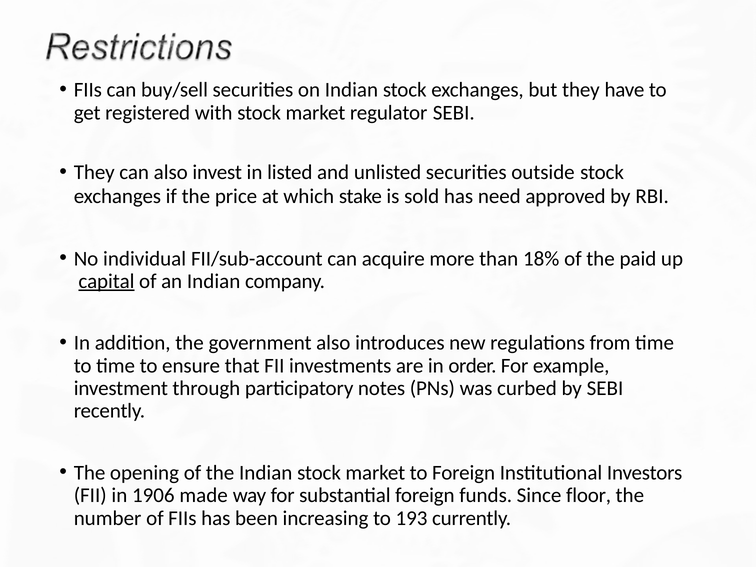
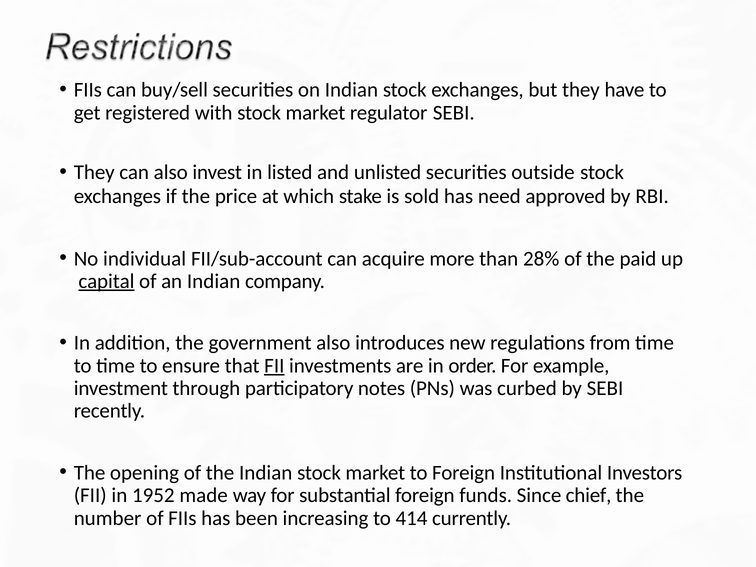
18%: 18% -> 28%
FII at (274, 366) underline: none -> present
1906: 1906 -> 1952
floor: floor -> chief
193: 193 -> 414
